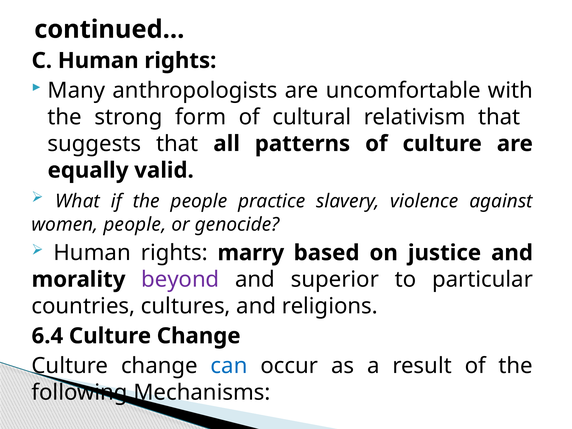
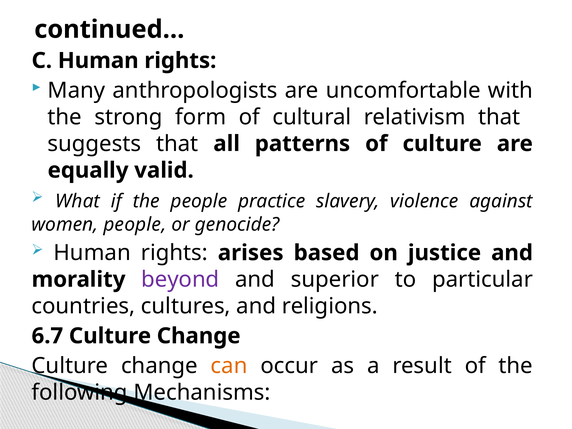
marry: marry -> arises
6.4: 6.4 -> 6.7
can colour: blue -> orange
